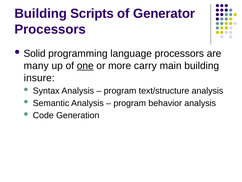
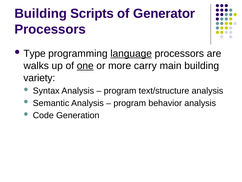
Solid: Solid -> Type
language underline: none -> present
many: many -> walks
insure: insure -> variety
